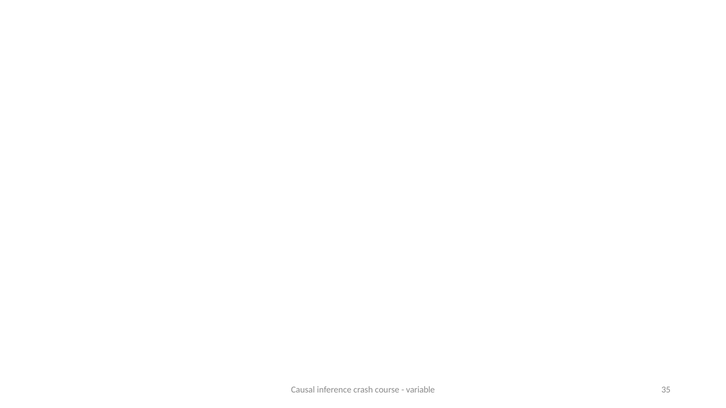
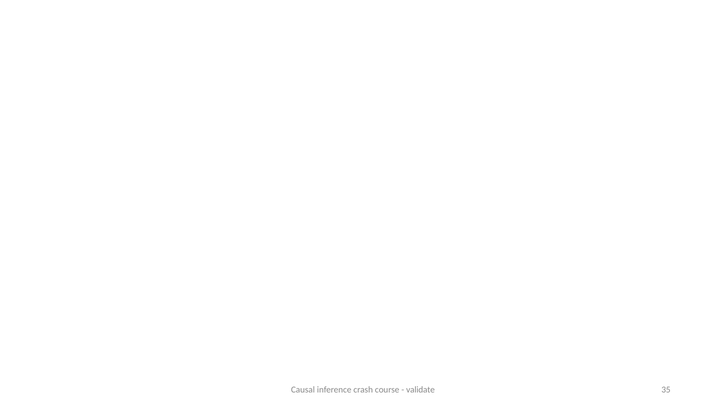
variable: variable -> validate
